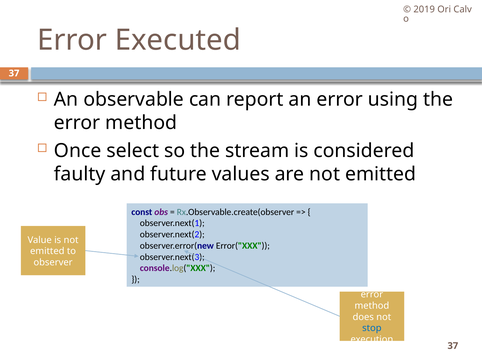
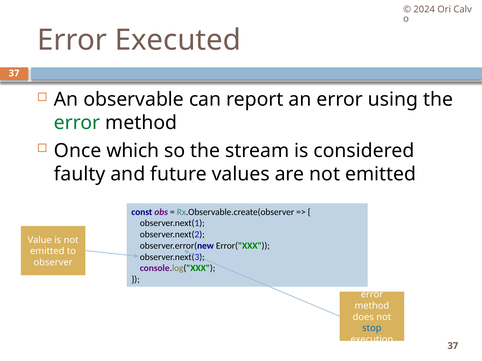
2019: 2019 -> 2024
error at (77, 123) colour: black -> green
select: select -> which
